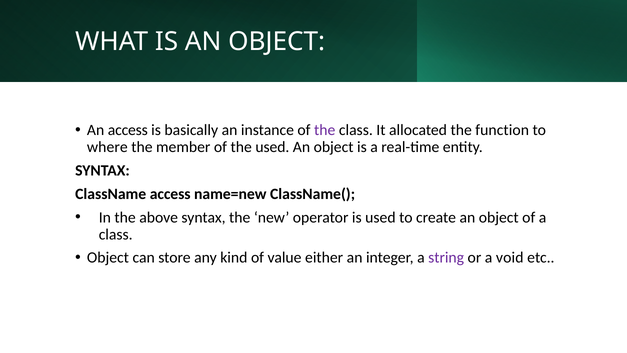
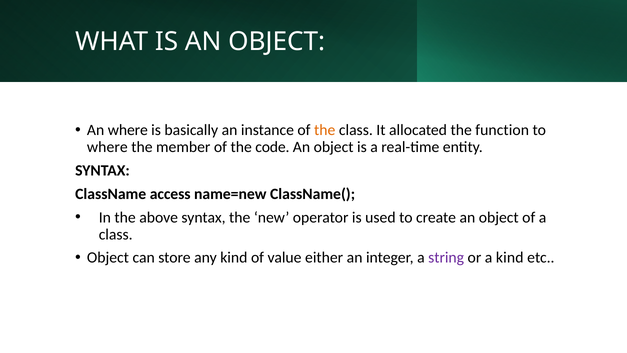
An access: access -> where
the at (325, 130) colour: purple -> orange
the used: used -> code
a void: void -> kind
